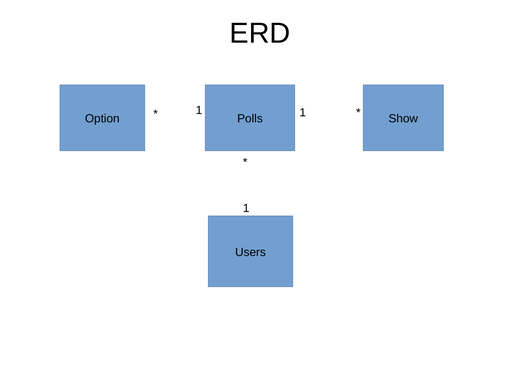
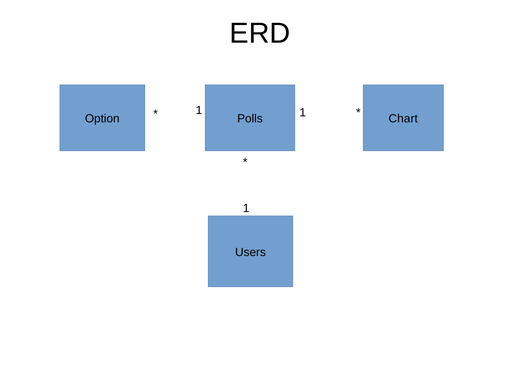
Show: Show -> Chart
